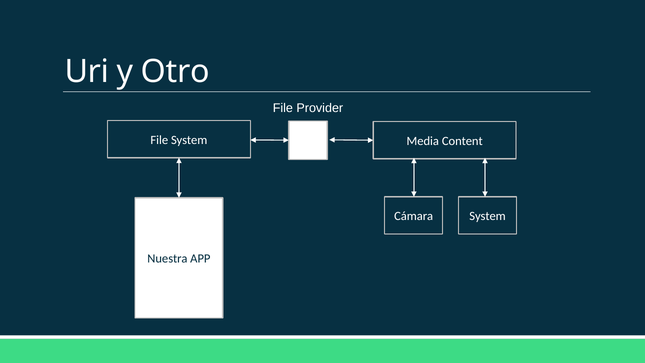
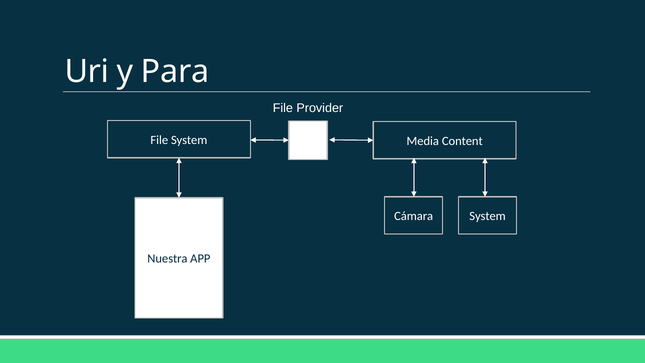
Otro: Otro -> Para
